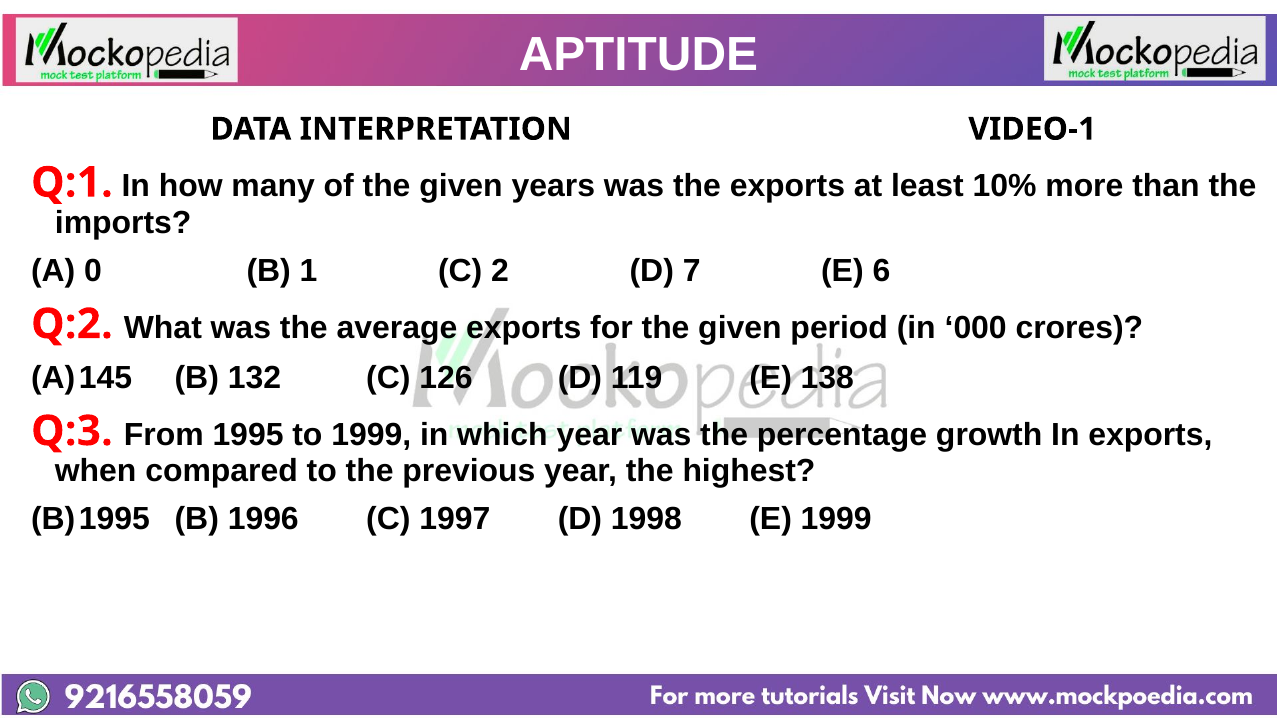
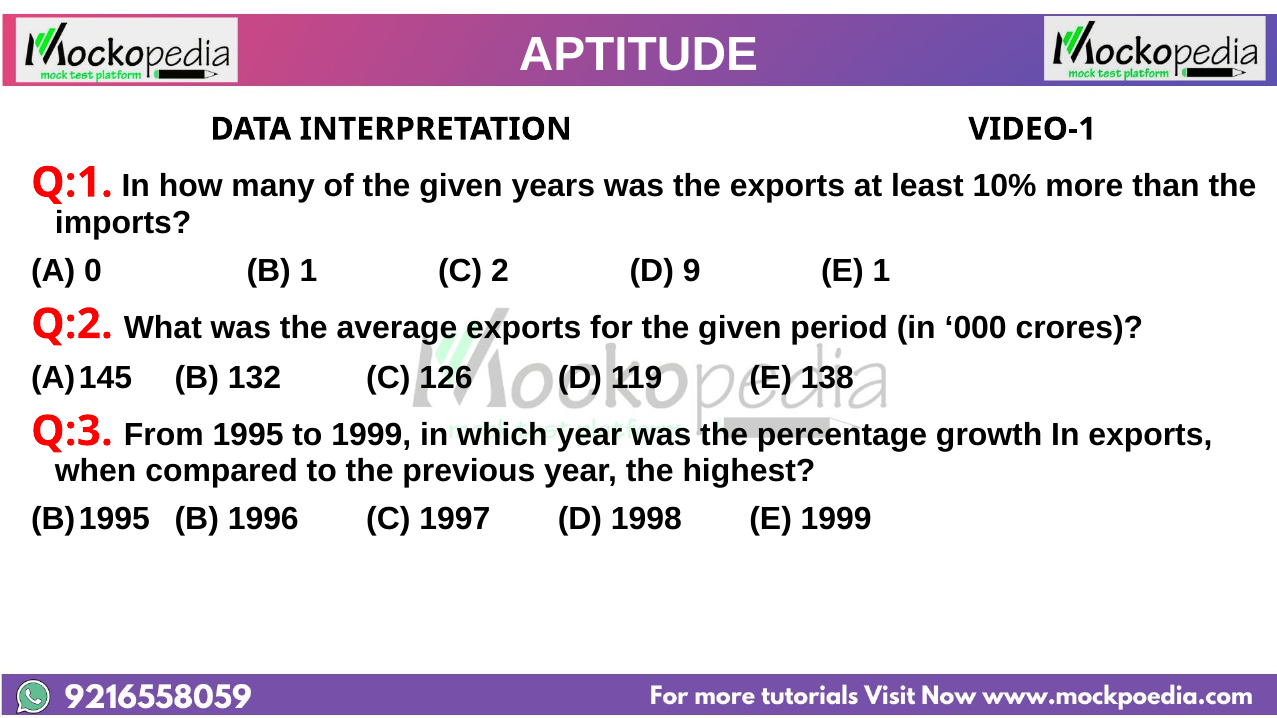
7: 7 -> 9
E 6: 6 -> 1
